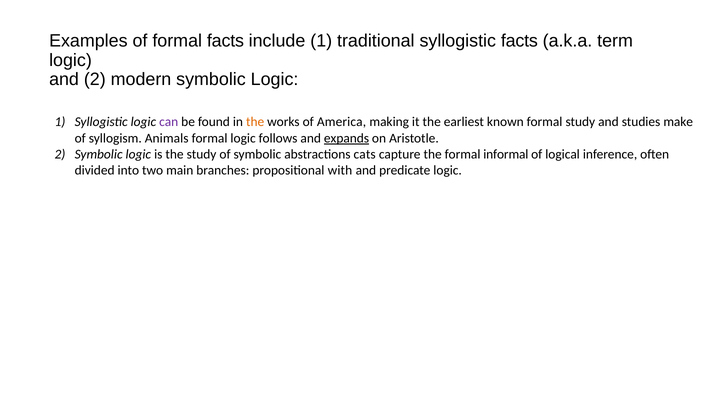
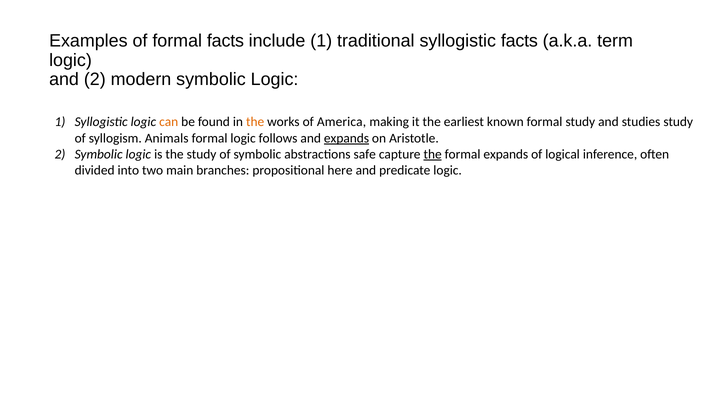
can colour: purple -> orange
studies make: make -> study
cats: cats -> safe
the at (433, 154) underline: none -> present
formal informal: informal -> expands
with: with -> here
